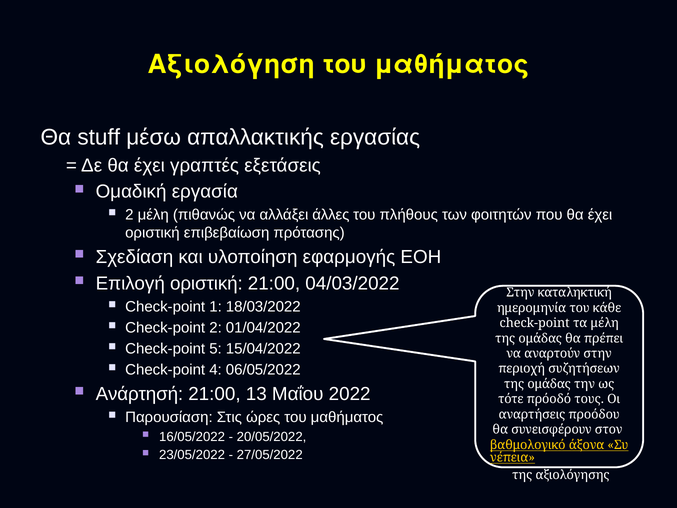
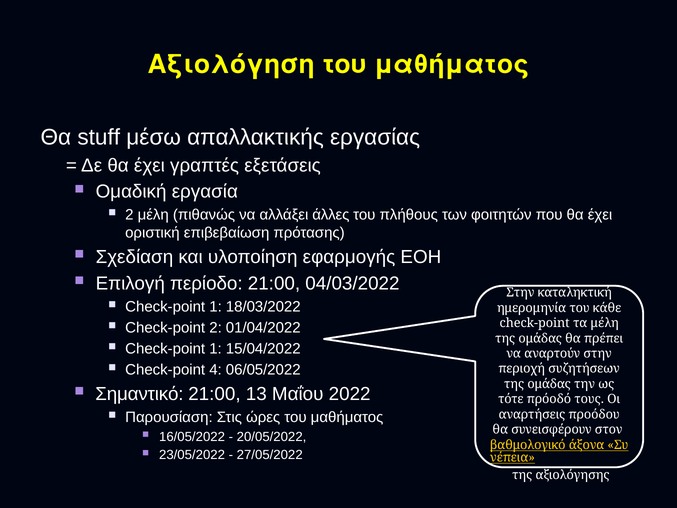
Επιλογή οριστική: οριστική -> περίοδο
5 at (216, 349): 5 -> 1
Ανάρτησή: Ανάρτησή -> Σημαντικό
